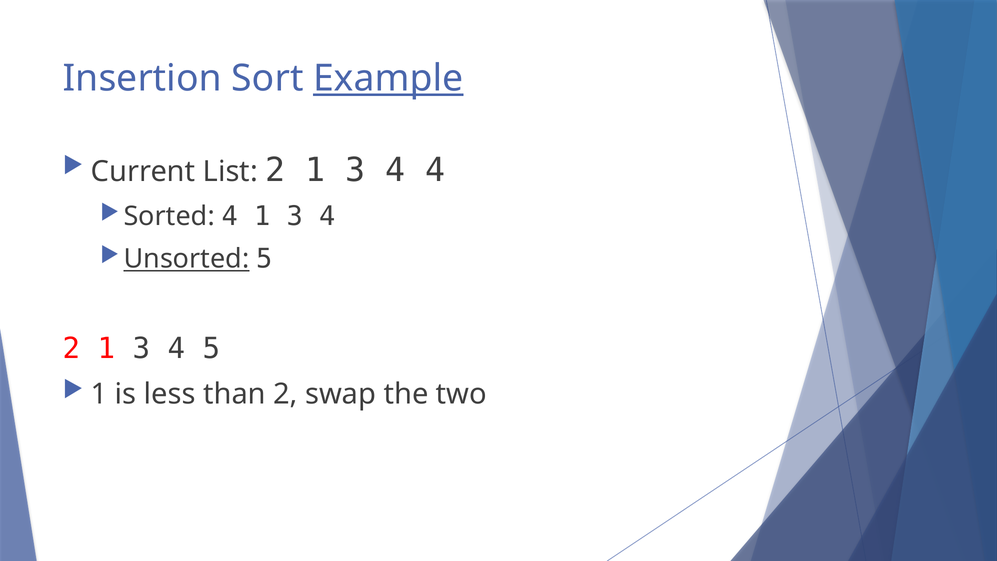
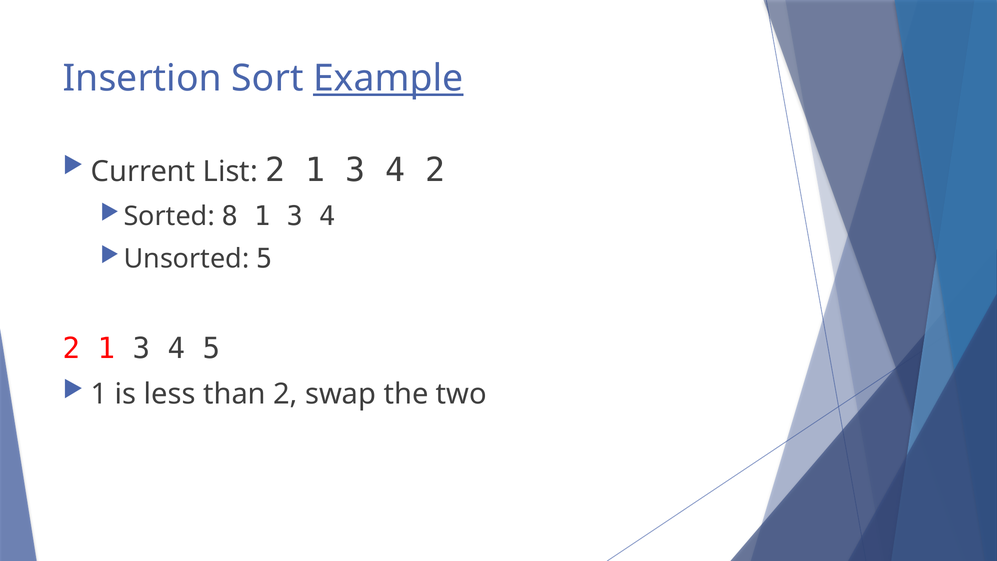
4 4: 4 -> 2
Sorted 4: 4 -> 8
Unsorted underline: present -> none
